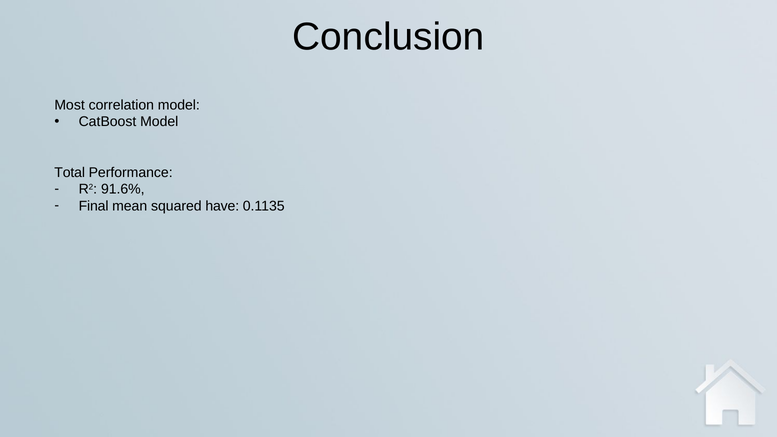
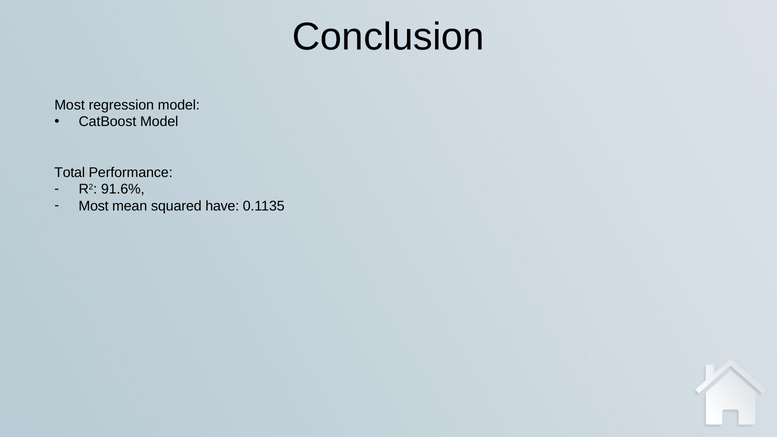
correlation: correlation -> regression
Final at (94, 206): Final -> Most
